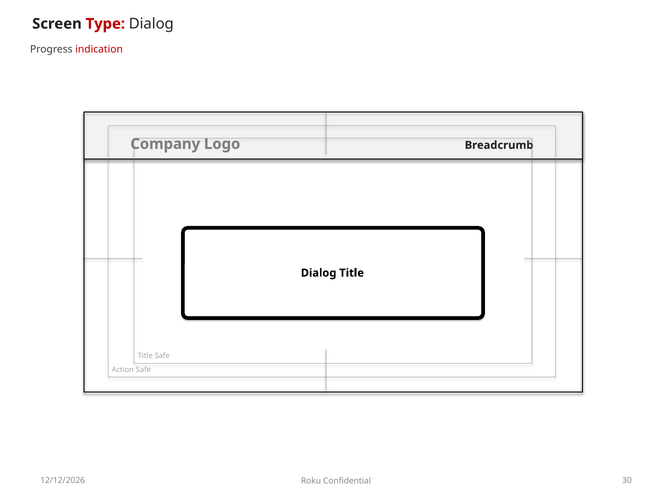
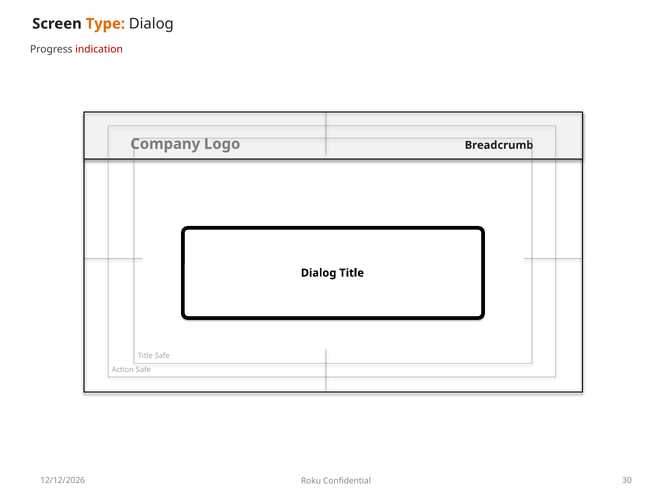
Type colour: red -> orange
